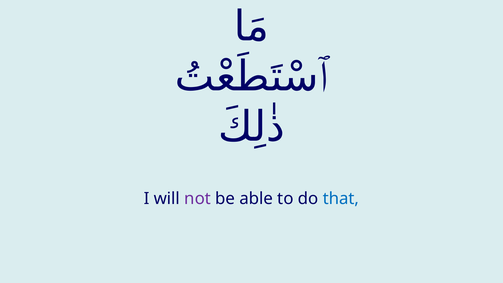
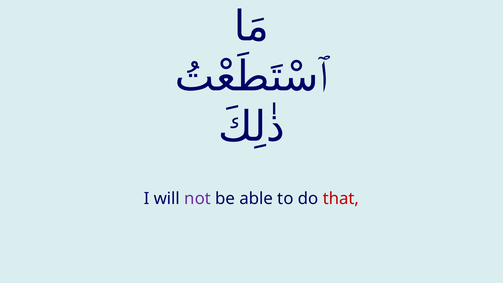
that colour: blue -> red
